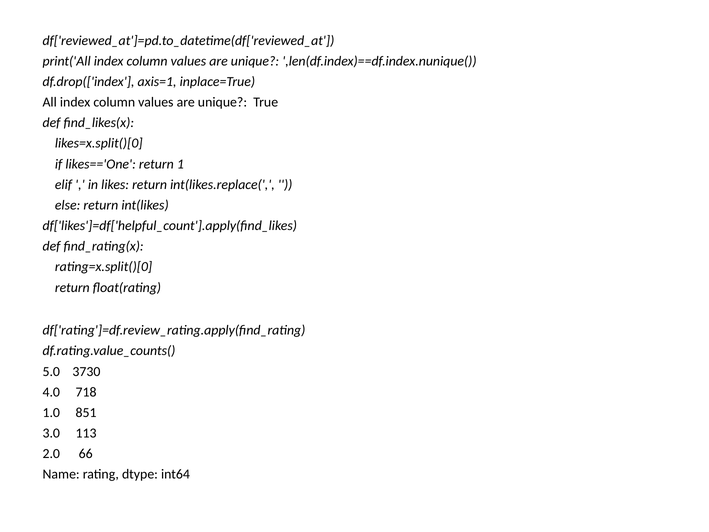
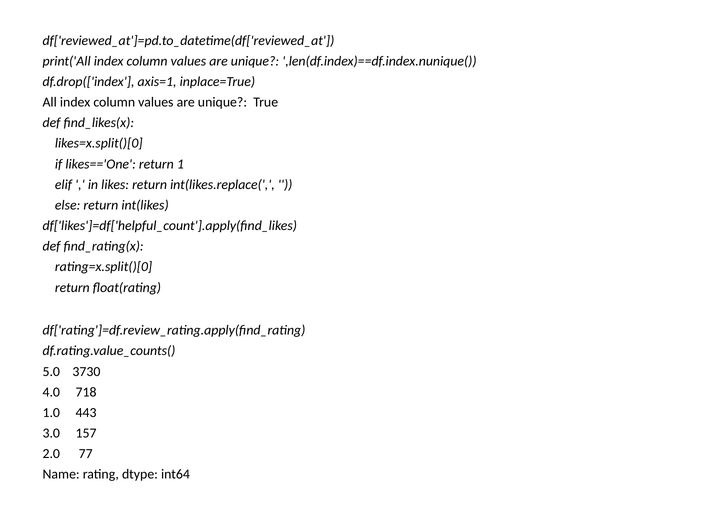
851: 851 -> 443
113: 113 -> 157
66: 66 -> 77
